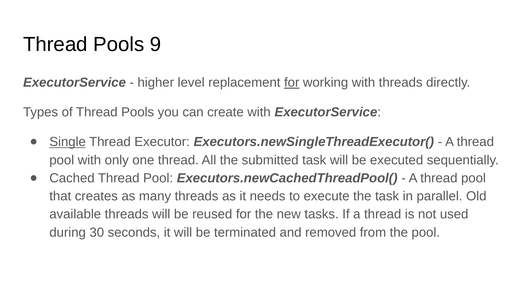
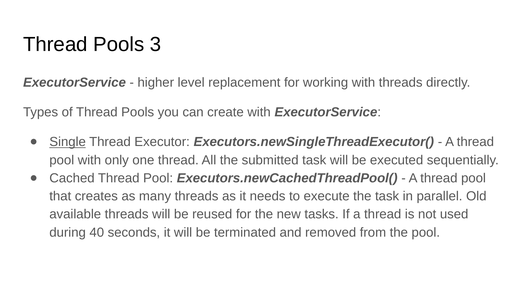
9: 9 -> 3
for at (292, 83) underline: present -> none
30: 30 -> 40
